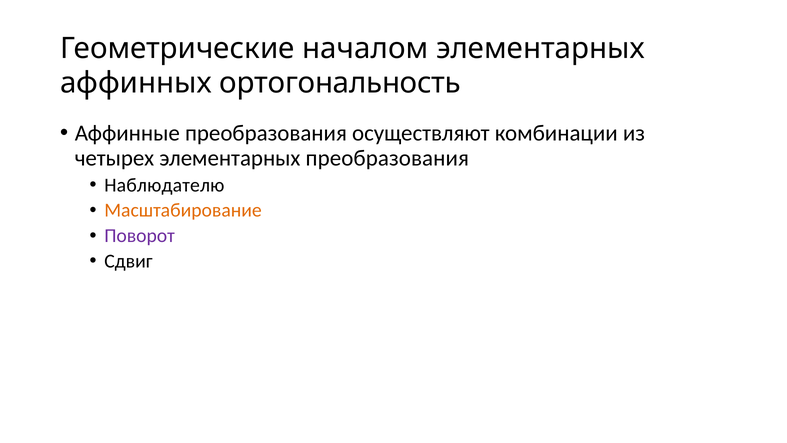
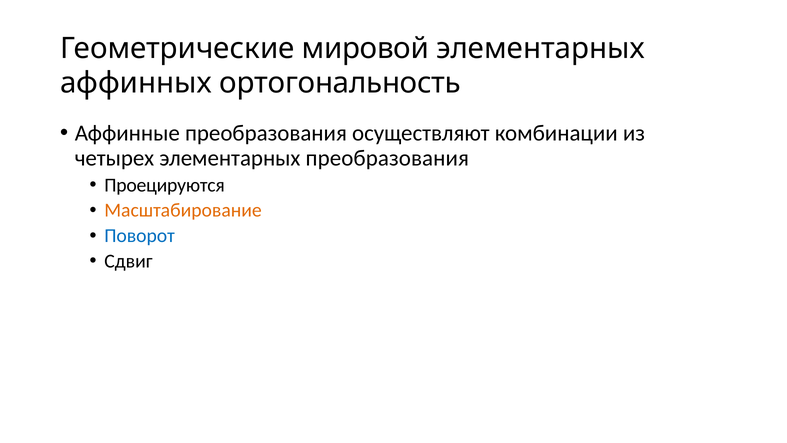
началом: началом -> мировой
Наблюдателю: Наблюдателю -> Проецируются
Поворот colour: purple -> blue
